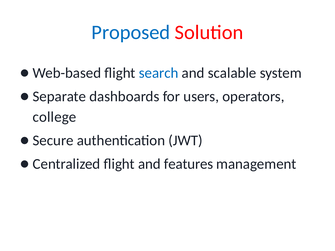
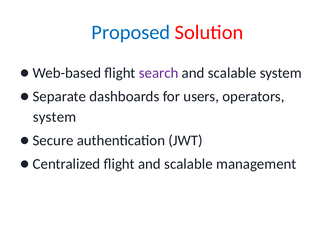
search colour: blue -> purple
college at (55, 117): college -> system
flight and features: features -> scalable
